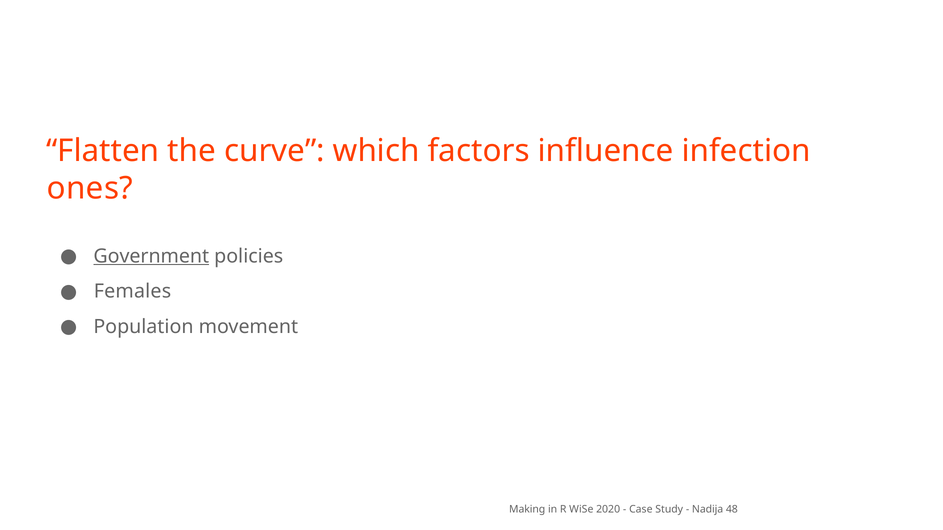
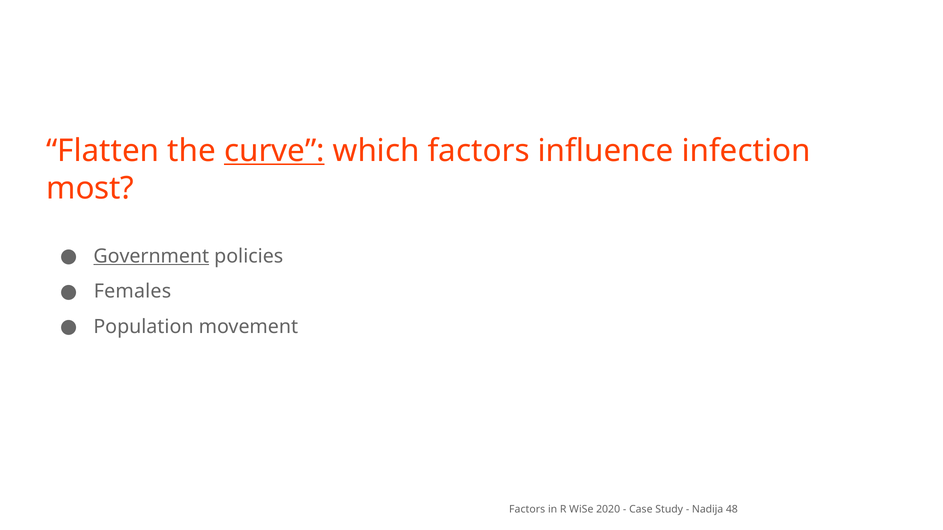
curve underline: none -> present
ones: ones -> most
Making at (527, 510): Making -> Factors
